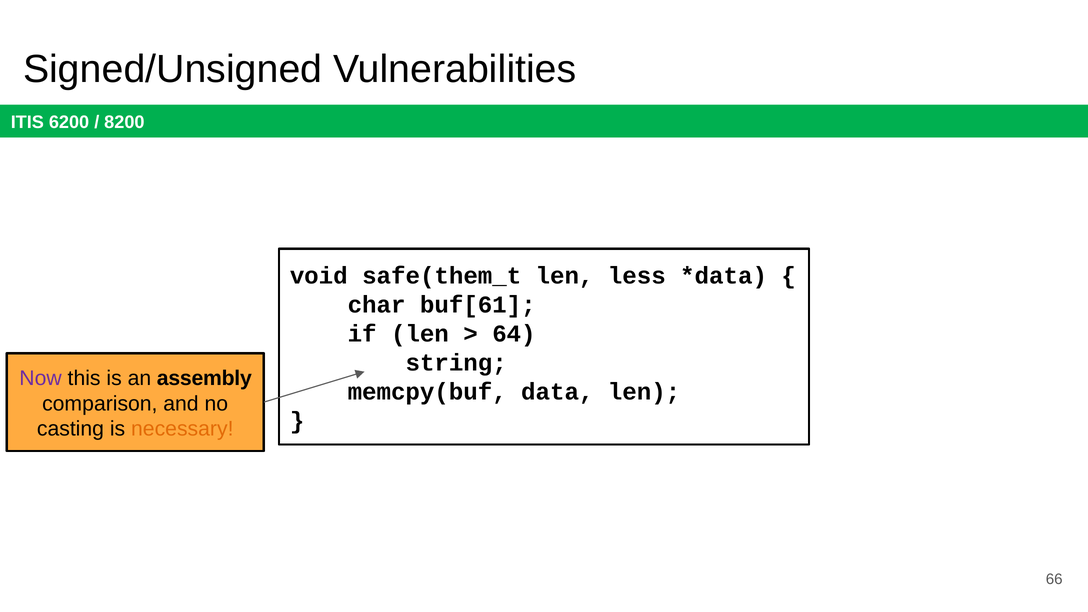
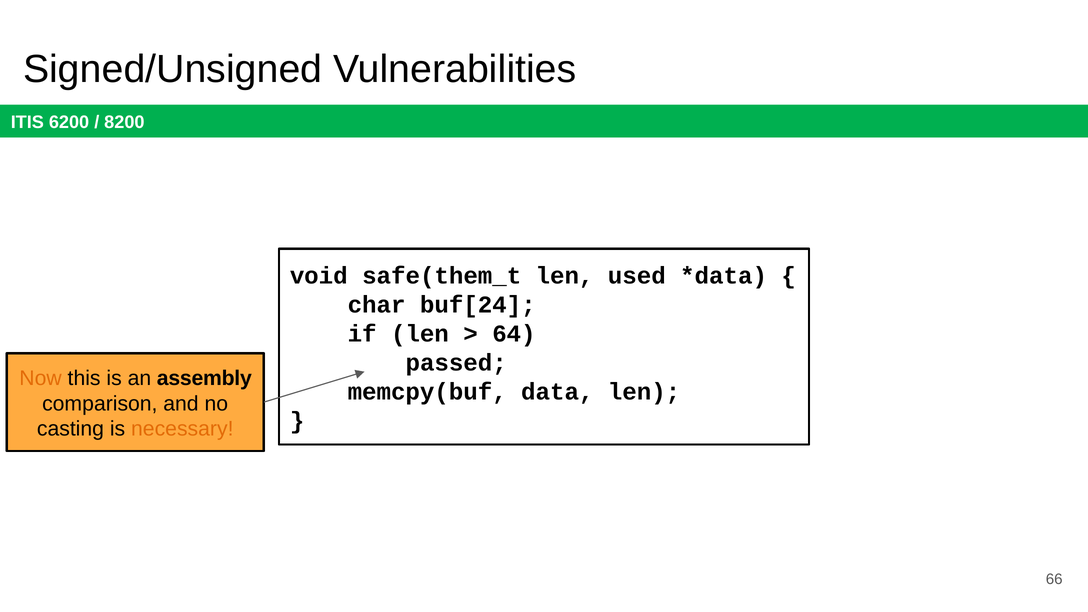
less: less -> used
buf[61: buf[61 -> buf[24
string: string -> passed
Now colour: purple -> orange
